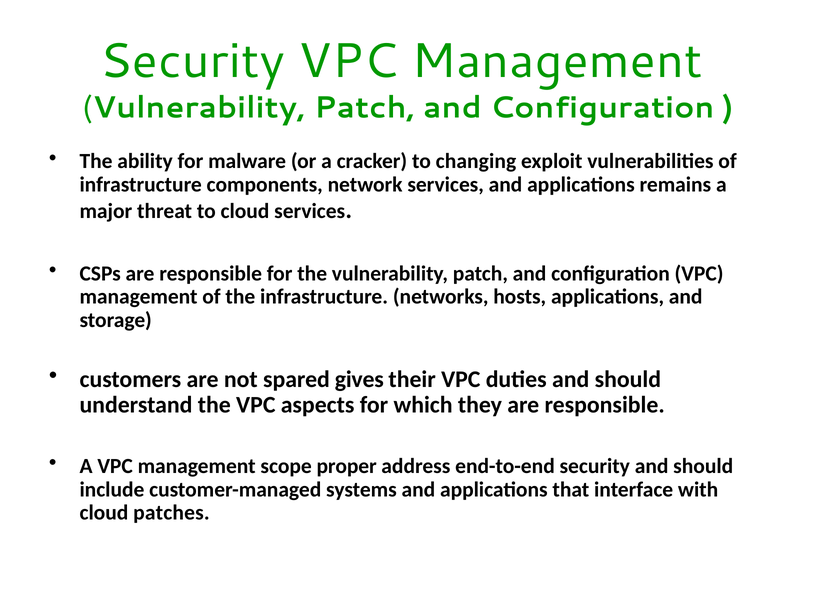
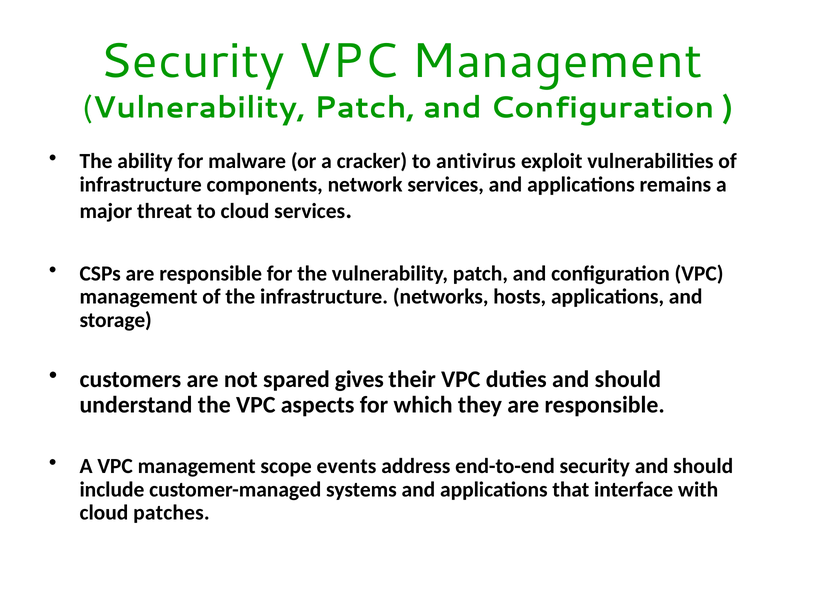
changing: changing -> antivirus
proper: proper -> events
